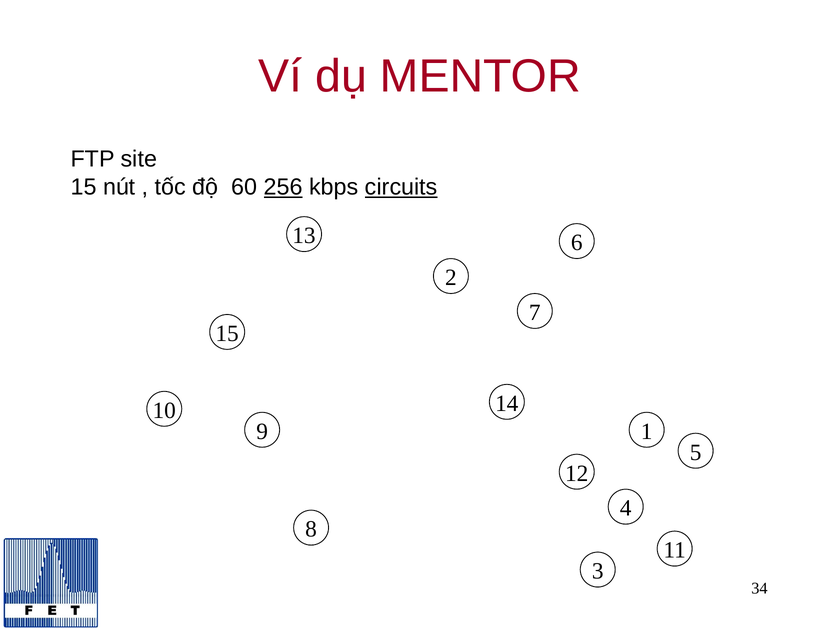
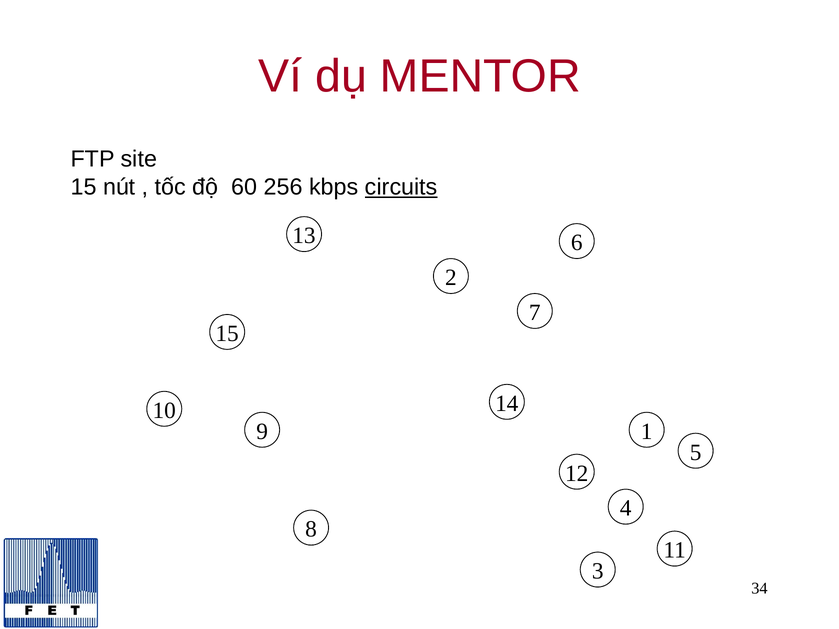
256 underline: present -> none
